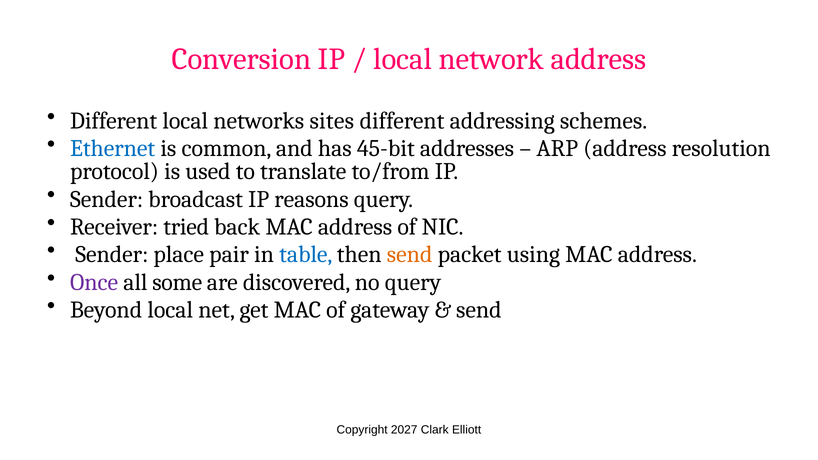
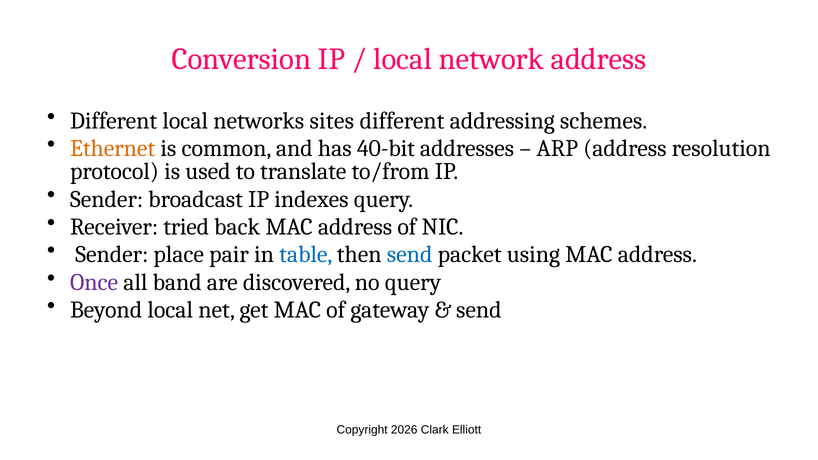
Ethernet colour: blue -> orange
45-bit: 45-bit -> 40-bit
reasons: reasons -> indexes
send at (410, 255) colour: orange -> blue
some: some -> band
2027: 2027 -> 2026
